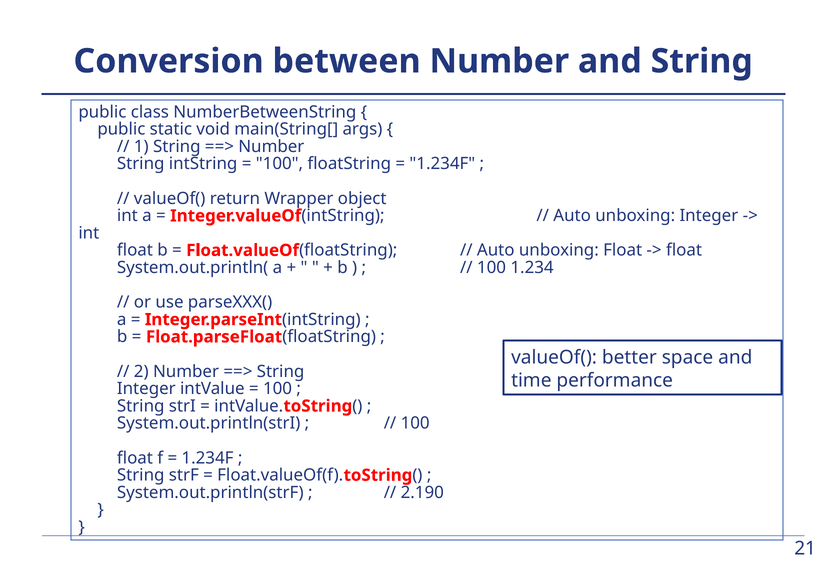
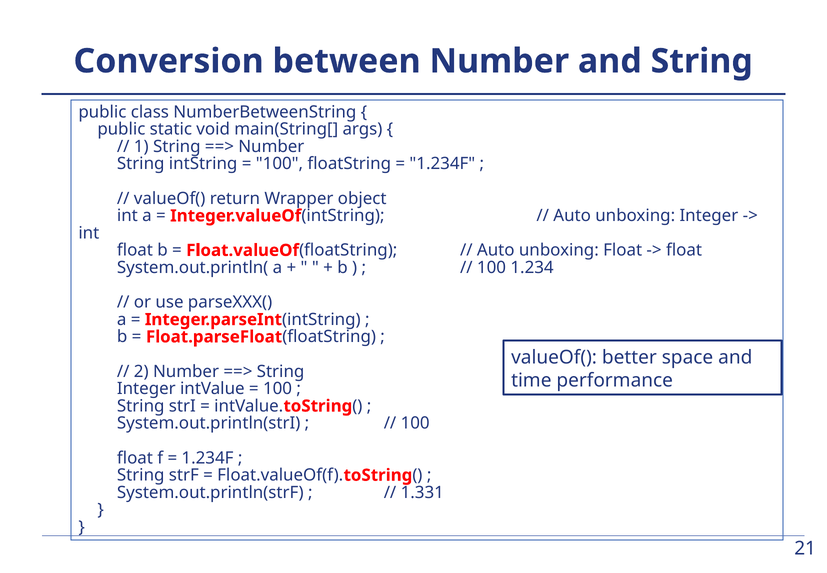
2.190: 2.190 -> 1.331
